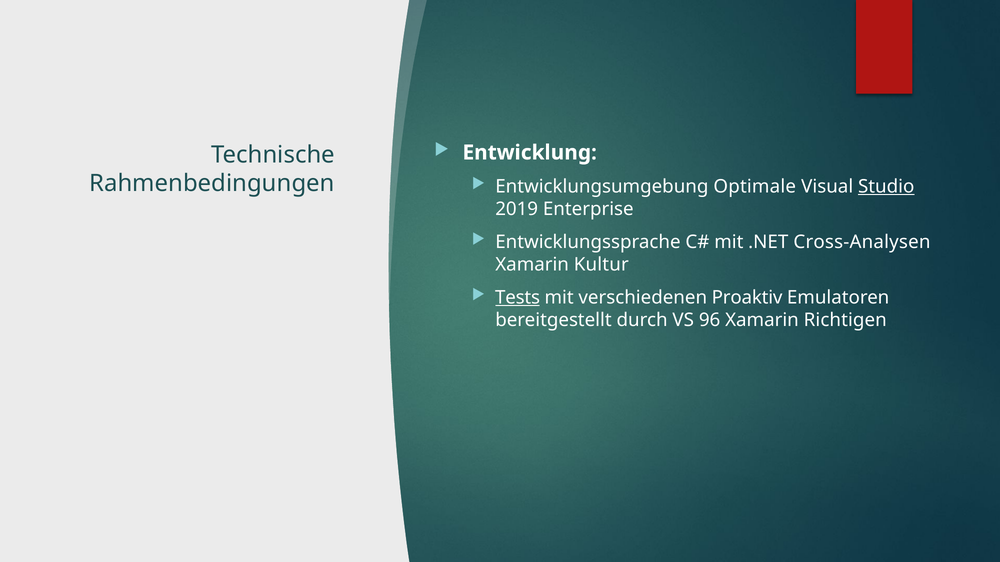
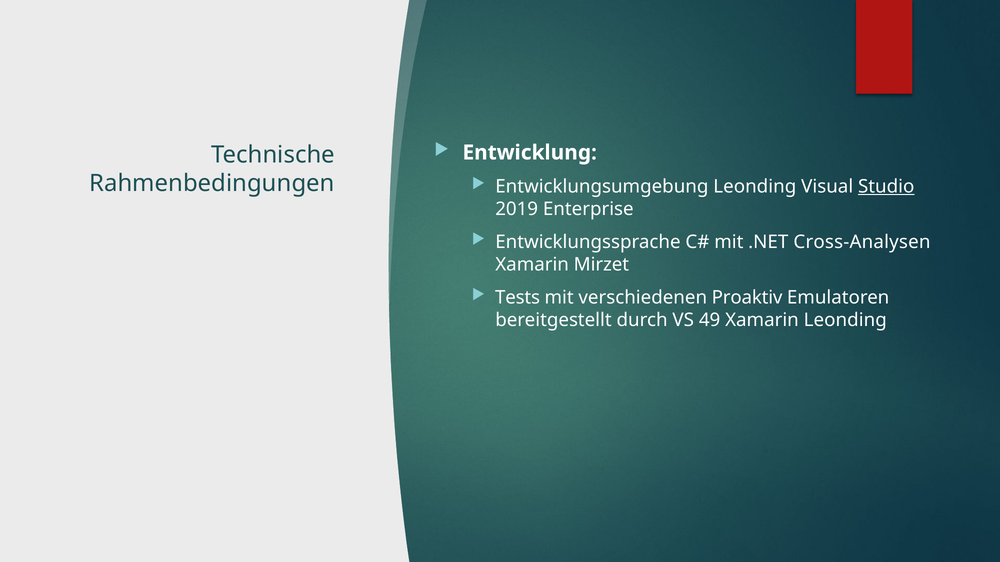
Entwicklungsumgebung Optimale: Optimale -> Leonding
Kultur: Kultur -> Mirzet
Tests underline: present -> none
96: 96 -> 49
Xamarin Richtigen: Richtigen -> Leonding
